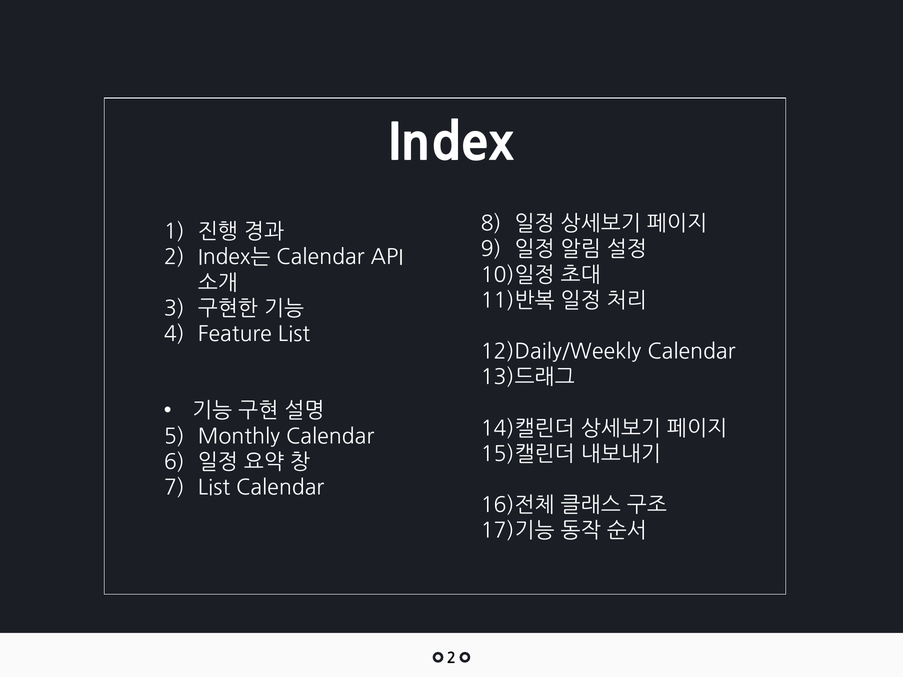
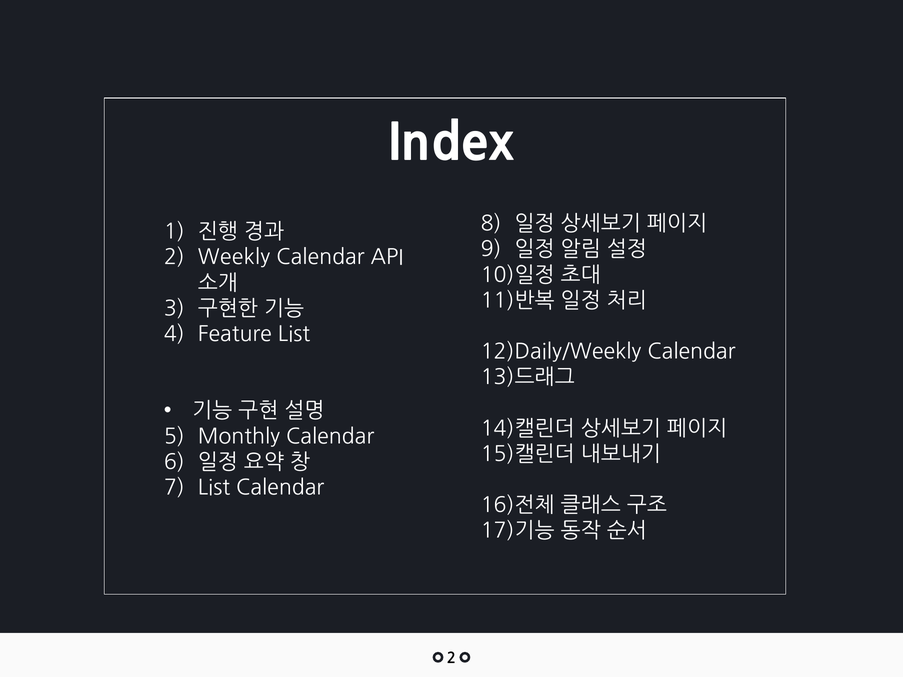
Index는: Index는 -> Weekly
